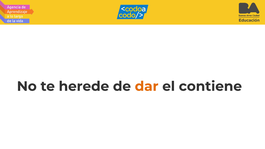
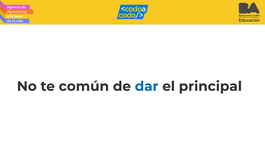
herede: herede -> común
dar colour: orange -> blue
contiene: contiene -> principal
